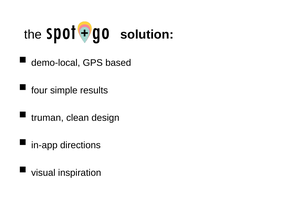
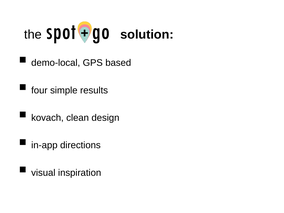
truman: truman -> kovach
